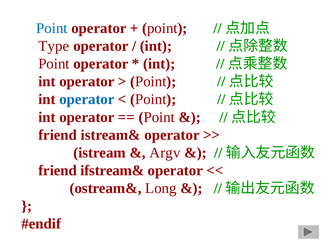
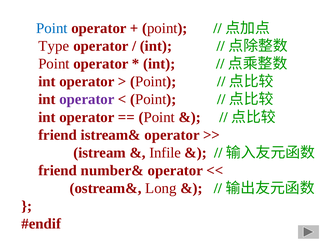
operator at (87, 100) colour: blue -> purple
Argv: Argv -> Infile
ifstream&: ifstream& -> number&
